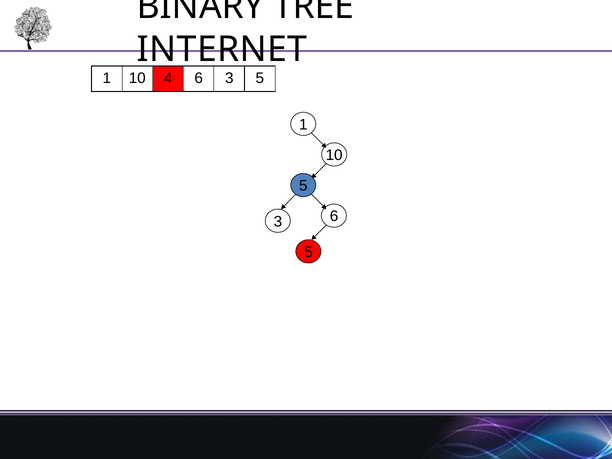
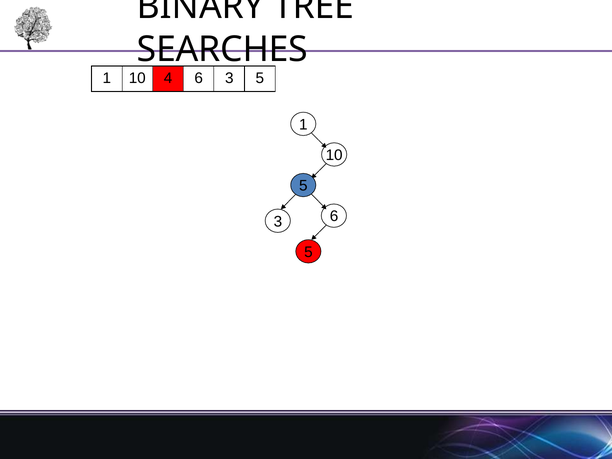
INTERNET: INTERNET -> SEARCHES
